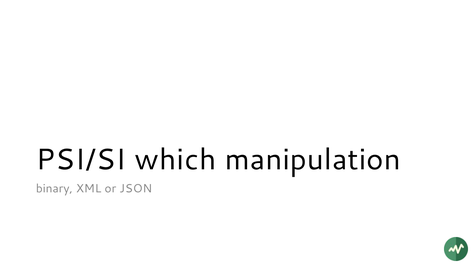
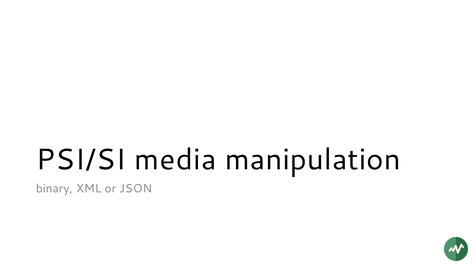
which: which -> media
